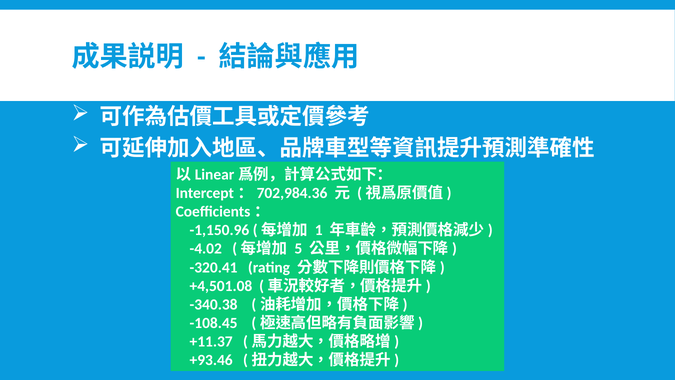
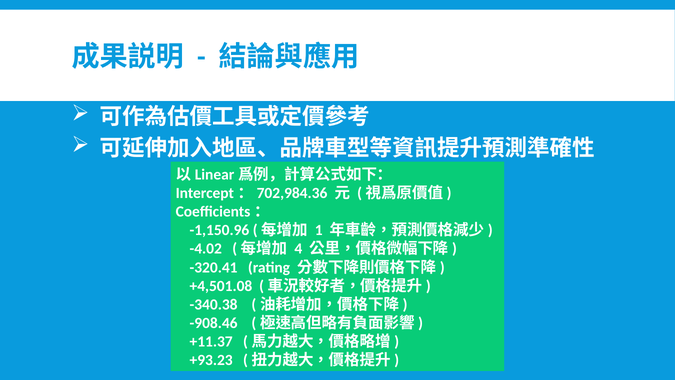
5: 5 -> 4
-108.45: -108.45 -> -908.46
+93.46: +93.46 -> +93.23
